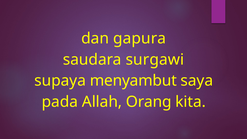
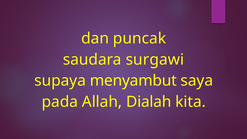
gapura: gapura -> puncak
Orang: Orang -> Dialah
